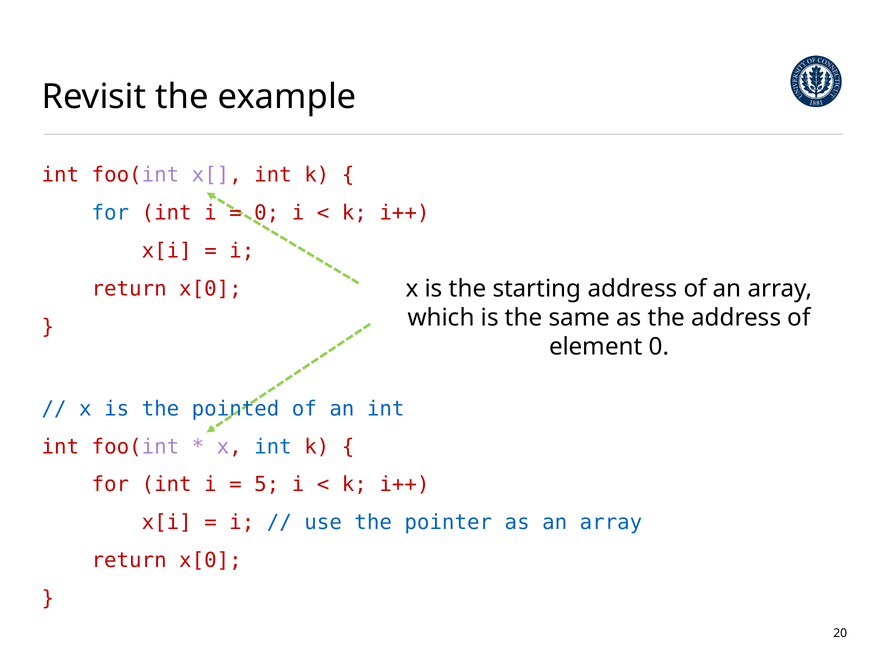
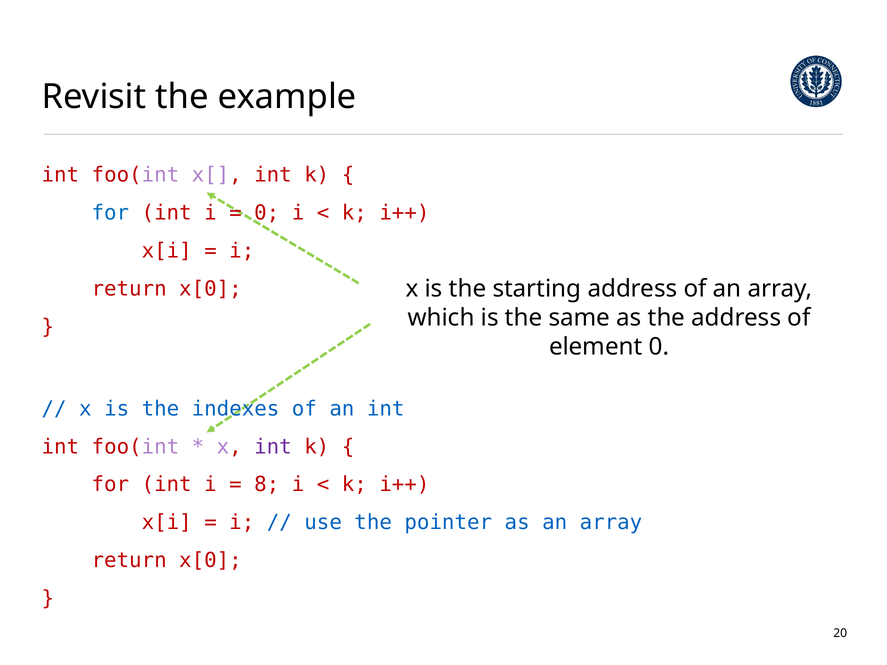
pointed: pointed -> indexes
int at (273, 447) colour: blue -> purple
5: 5 -> 8
